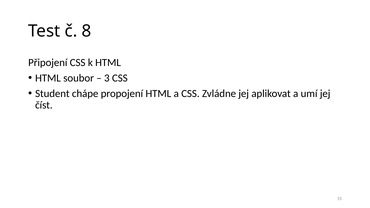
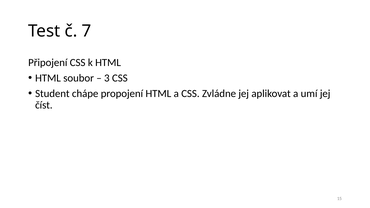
8: 8 -> 7
